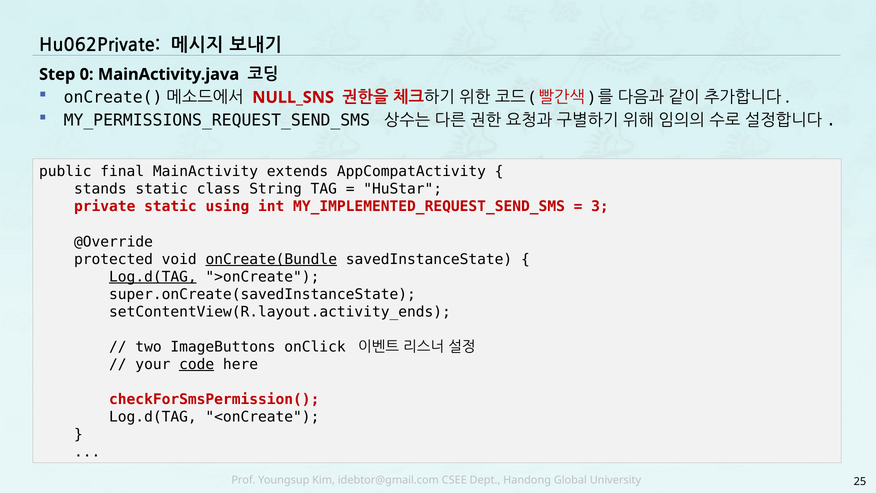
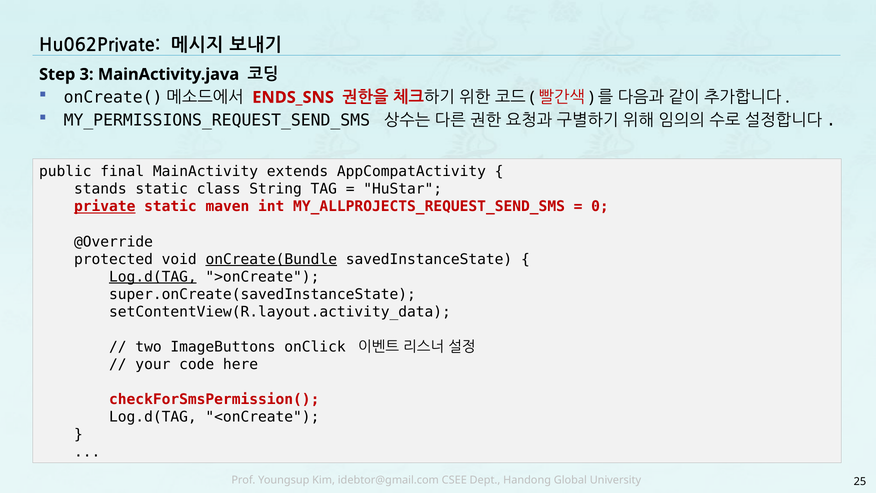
0: 0 -> 3
NULL_SNS: NULL_SNS -> ENDS_SNS
private underline: none -> present
using: using -> maven
MY_IMPLEMENTED_REQUEST_SEND_SMS: MY_IMPLEMENTED_REQUEST_SEND_SMS -> MY_ALLPROJECTS_REQUEST_SEND_SMS
3: 3 -> 0
setContentView(R.layout.activity_ends: setContentView(R.layout.activity_ends -> setContentView(R.layout.activity_data
code underline: present -> none
